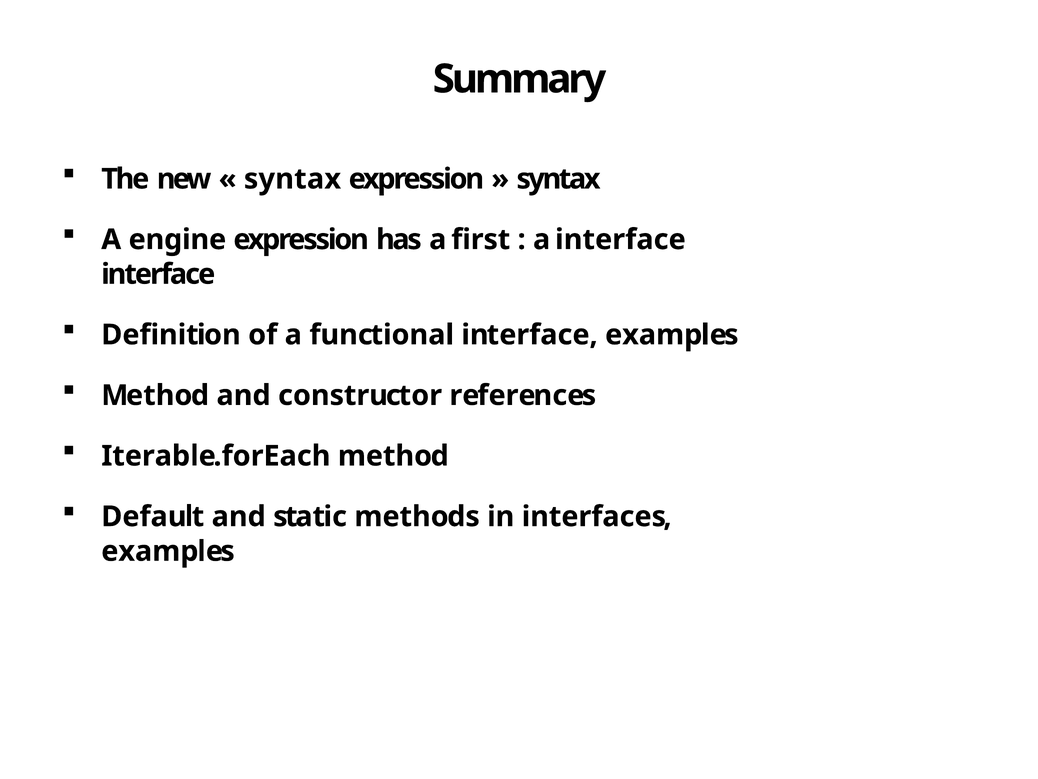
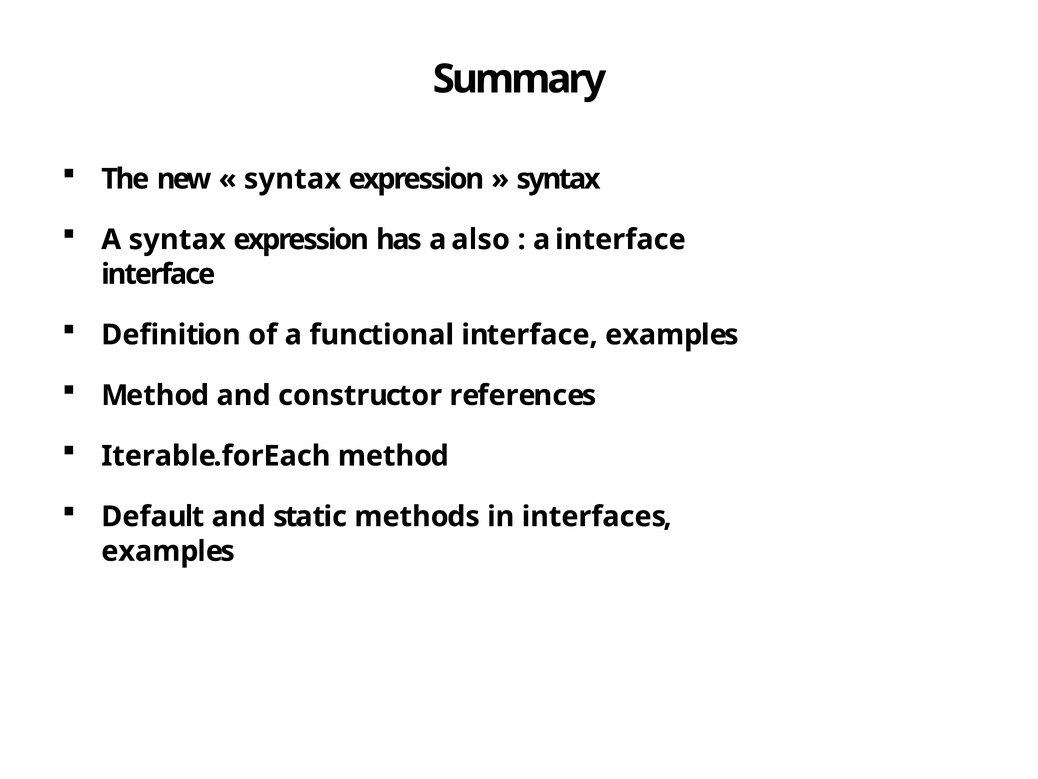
A engine: engine -> syntax
first: first -> also
